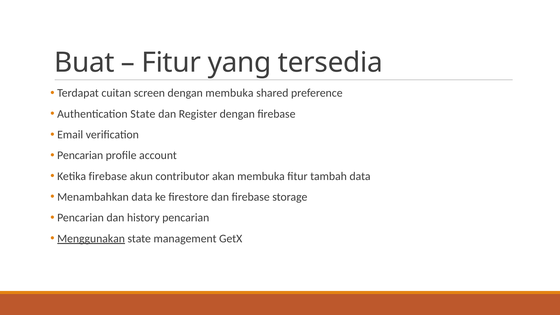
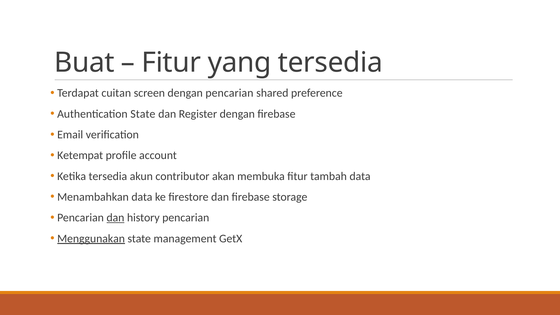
dengan membuka: membuka -> pencarian
Pencarian at (80, 155): Pencarian -> Ketempat
Ketika firebase: firebase -> tersedia
dan at (115, 218) underline: none -> present
